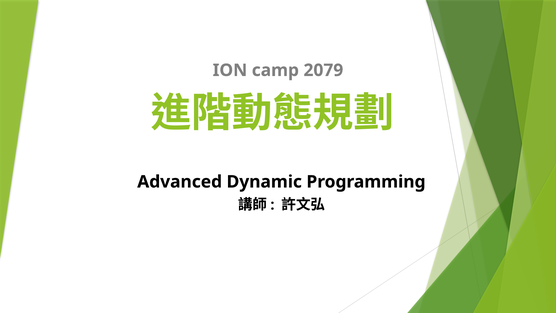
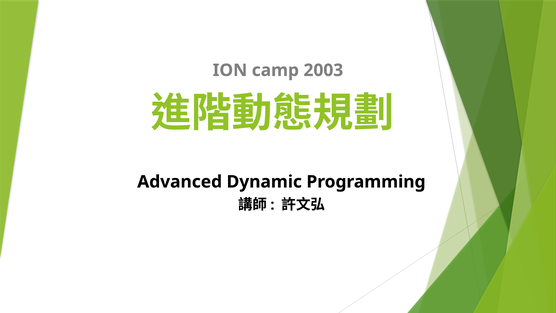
2079: 2079 -> 2003
